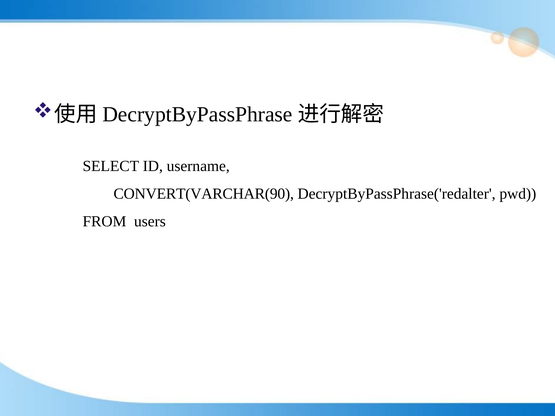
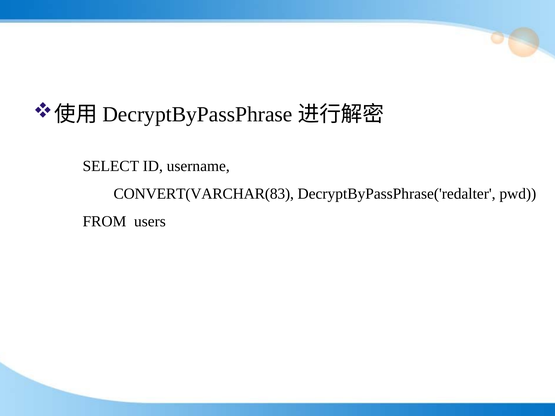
CONVERT(VARCHAR(90: CONVERT(VARCHAR(90 -> CONVERT(VARCHAR(83
